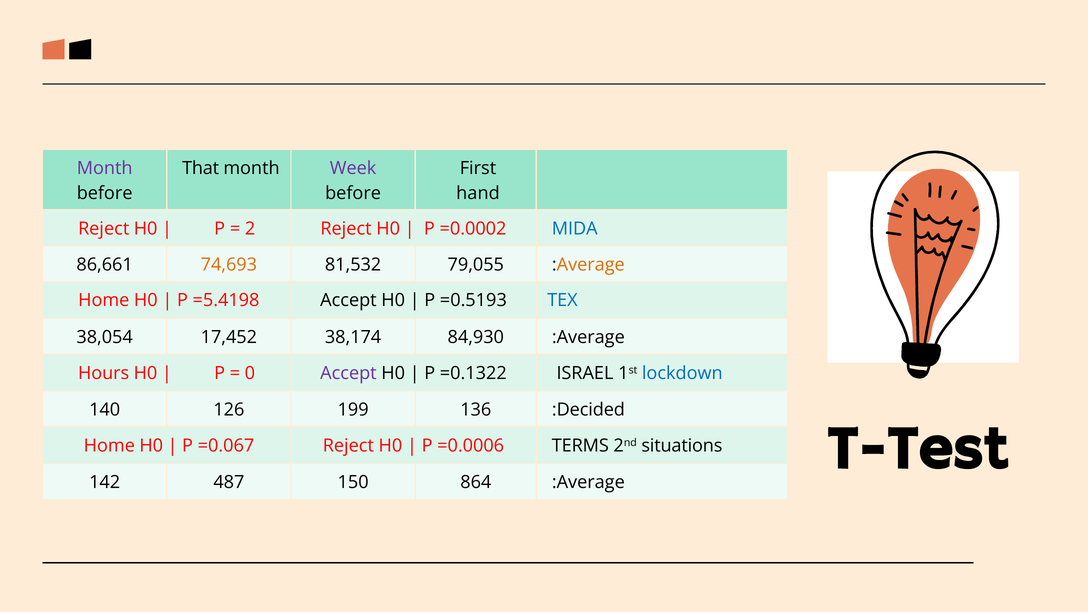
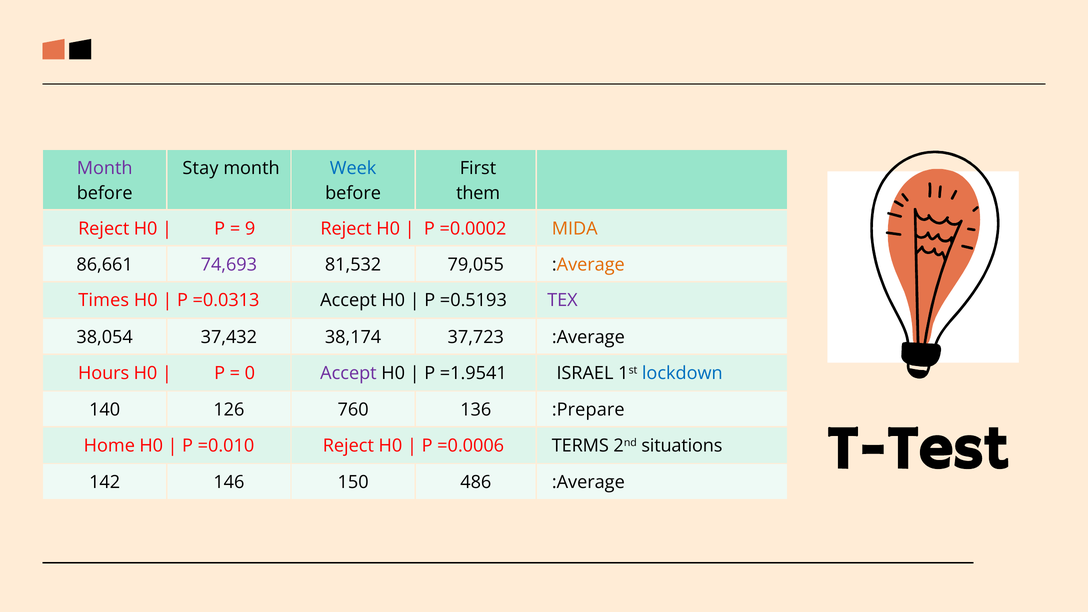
That: That -> Stay
Week colour: purple -> blue
hand: hand -> them
2: 2 -> 9
MIDA colour: blue -> orange
74,693 colour: orange -> purple
Home at (104, 301): Home -> Times
=5.4198: =5.4198 -> =0.0313
TEX colour: blue -> purple
17,452: 17,452 -> 37,432
84,930: 84,930 -> 37,723
=0.1322: =0.1322 -> =1.9541
199: 199 -> 760
Decided: Decided -> Prepare
=0.067: =0.067 -> =0.010
487: 487 -> 146
864: 864 -> 486
